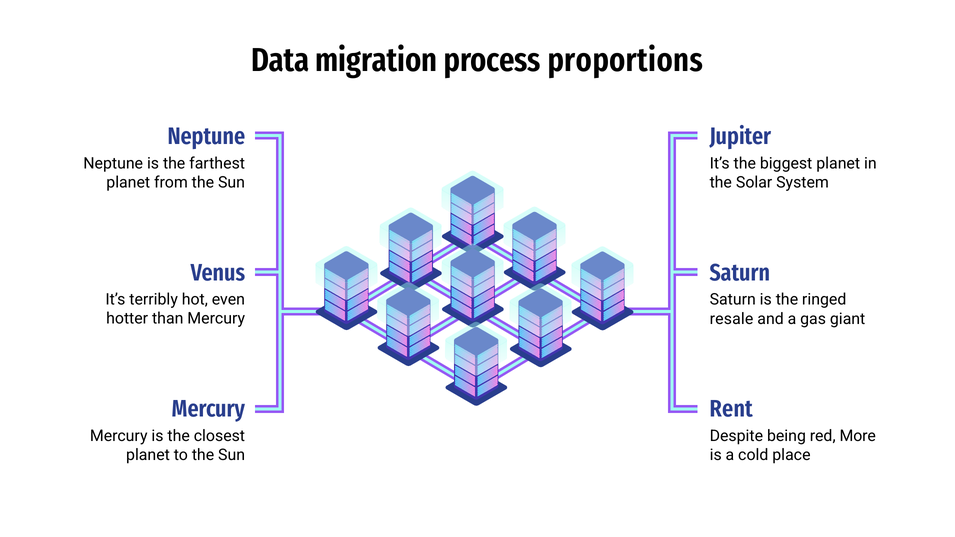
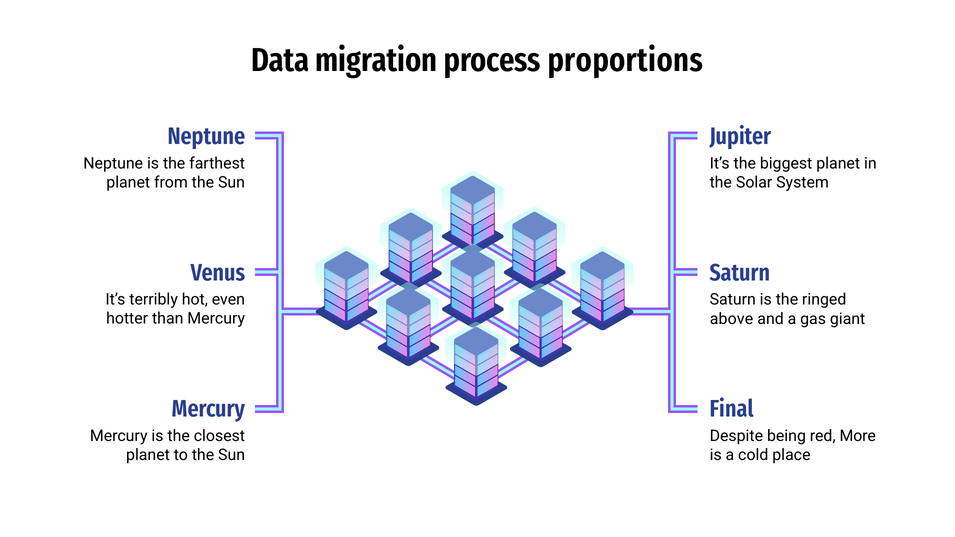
resale: resale -> above
Rent: Rent -> Final
